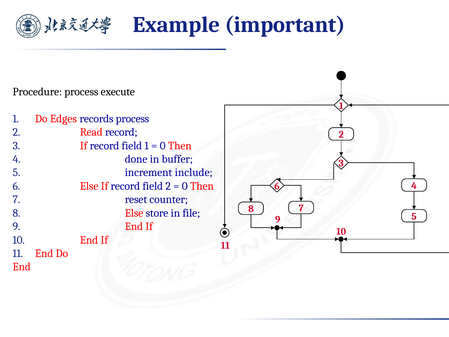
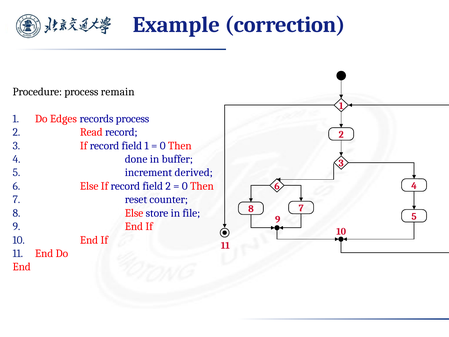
important: important -> correction
execute: execute -> remain
include: include -> derived
